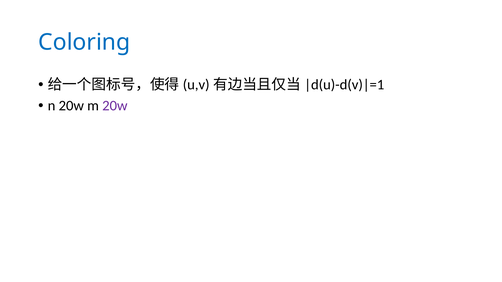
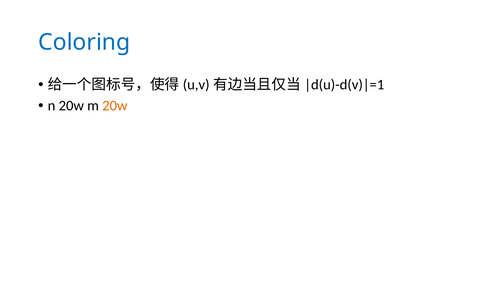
20w at (115, 106) colour: purple -> orange
